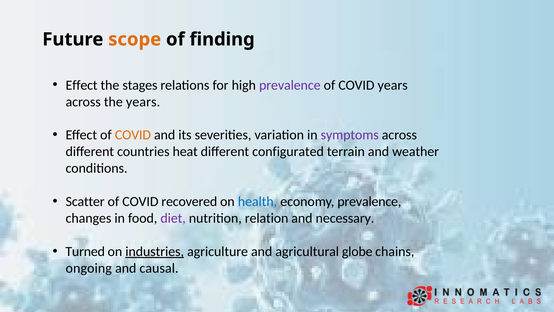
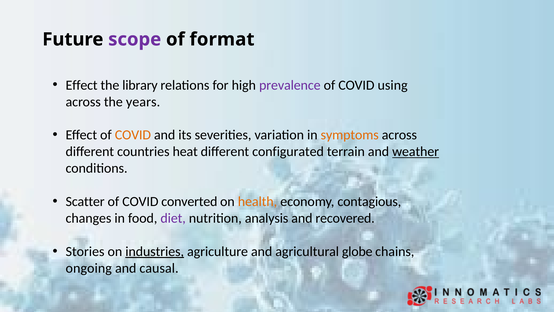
scope colour: orange -> purple
finding: finding -> format
stages: stages -> library
COVID years: years -> using
symptoms colour: purple -> orange
weather underline: none -> present
recovered: recovered -> converted
health colour: blue -> orange
economy prevalence: prevalence -> contagious
relation: relation -> analysis
necessary: necessary -> recovered
Turned: Turned -> Stories
